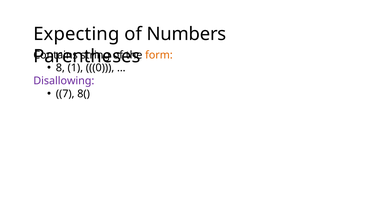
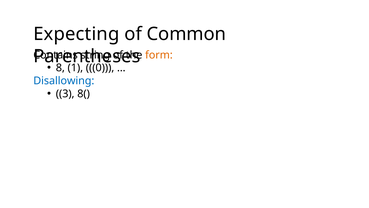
Numbers: Numbers -> Common
Disallowing colour: purple -> blue
7: 7 -> 3
